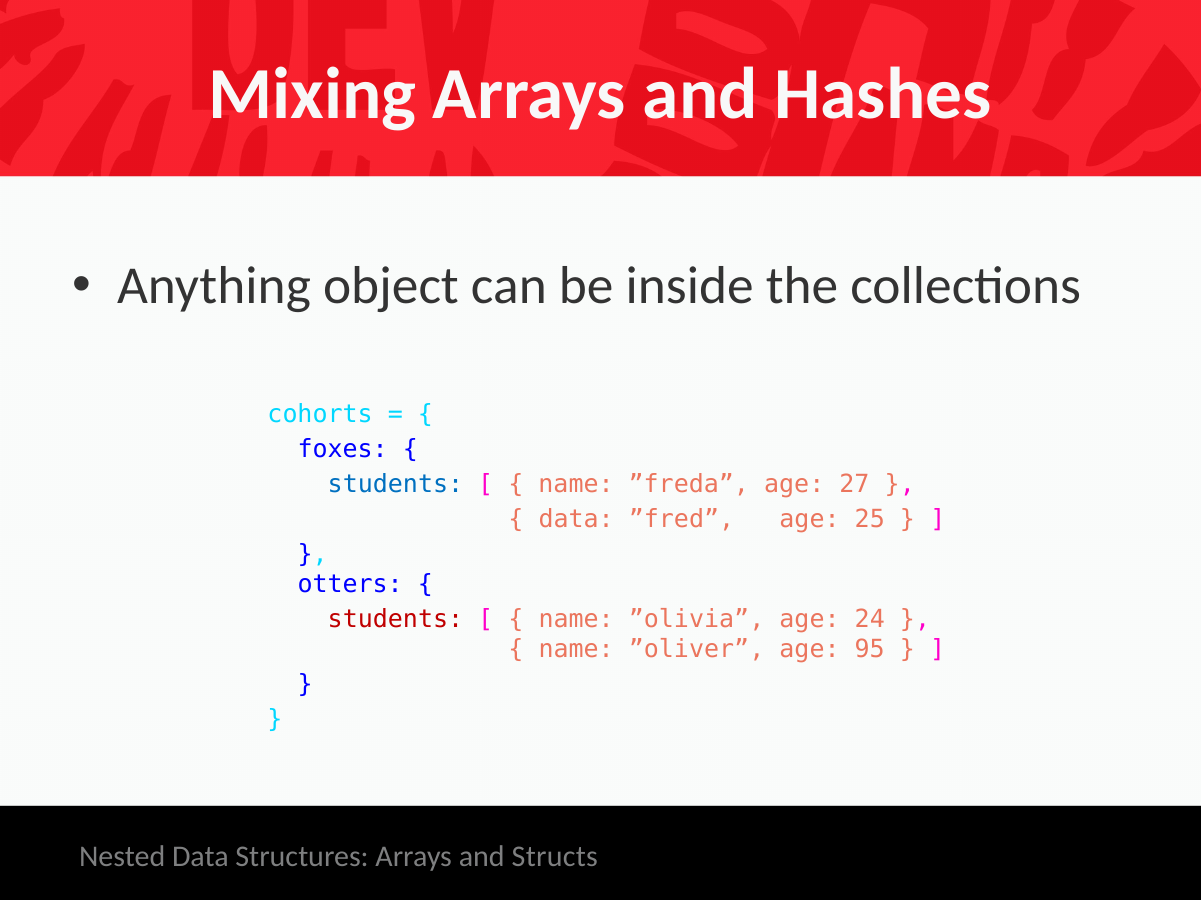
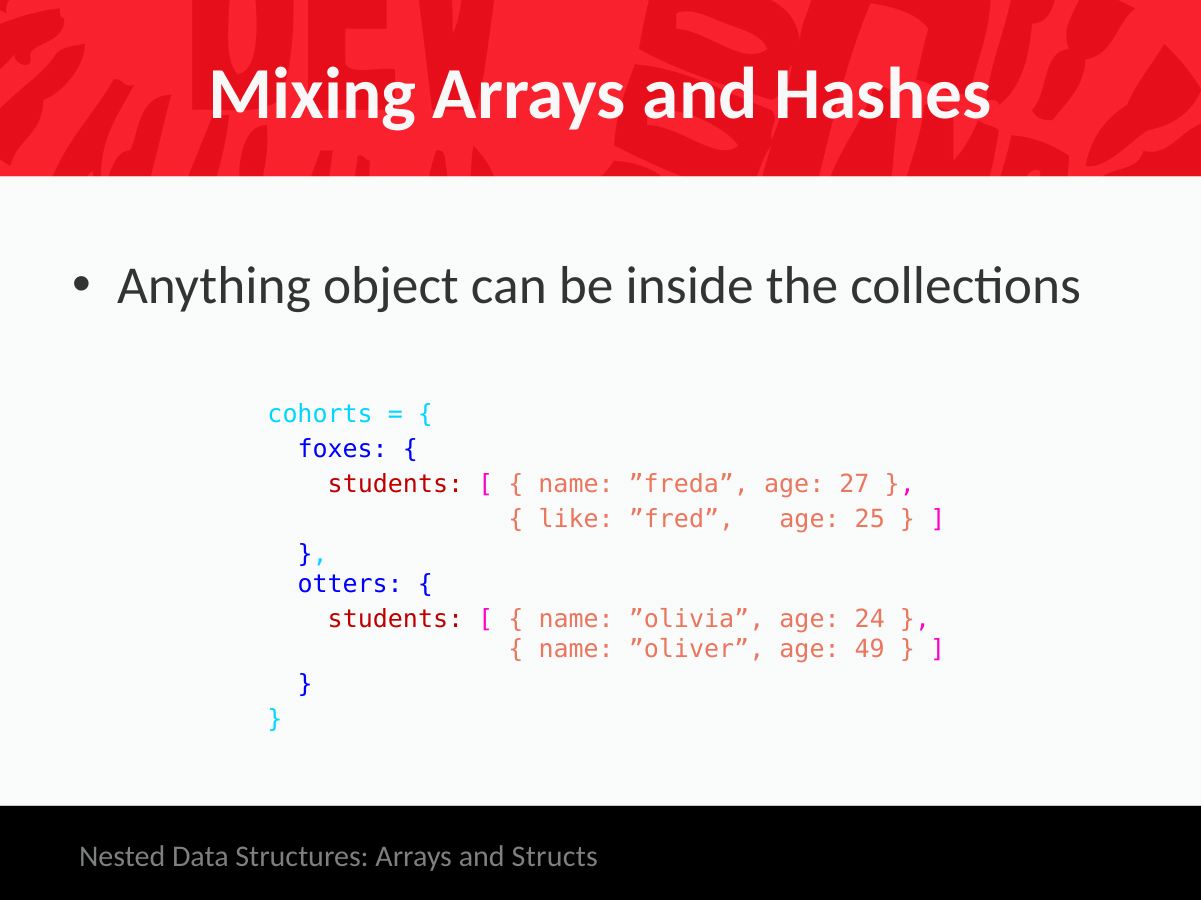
students at (395, 484) colour: blue -> red
data at (576, 519): data -> like
95: 95 -> 49
